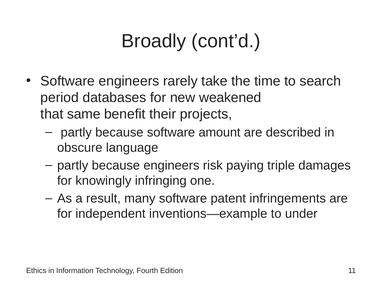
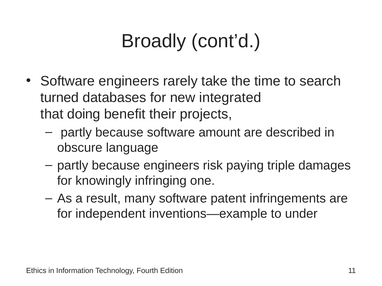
period: period -> turned
weakened: weakened -> integrated
same: same -> doing
